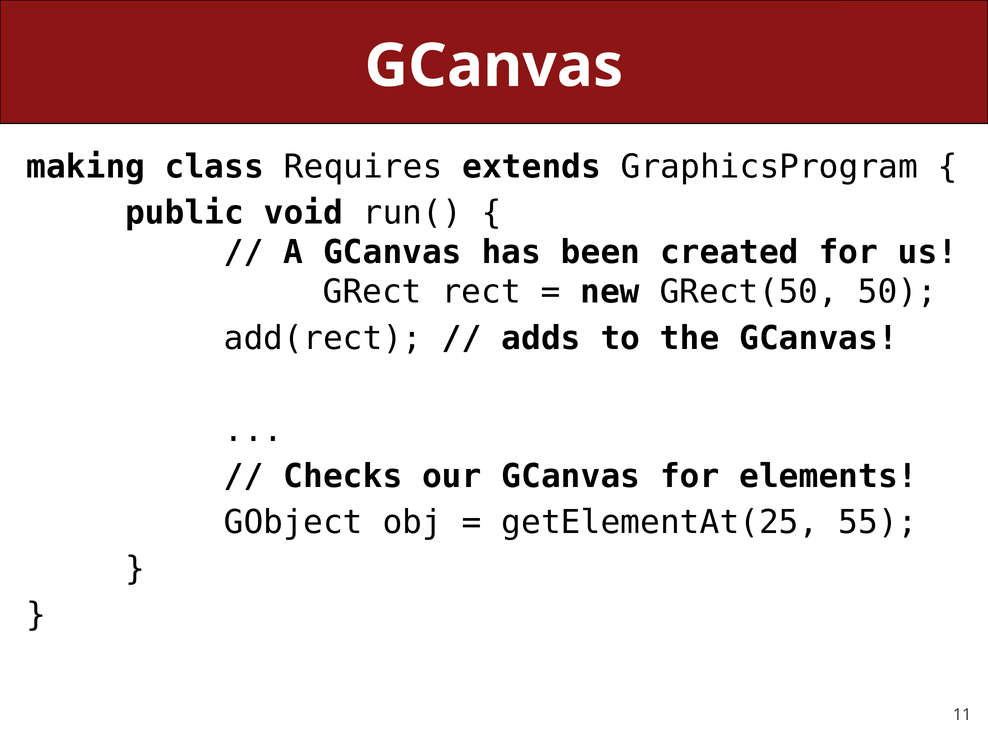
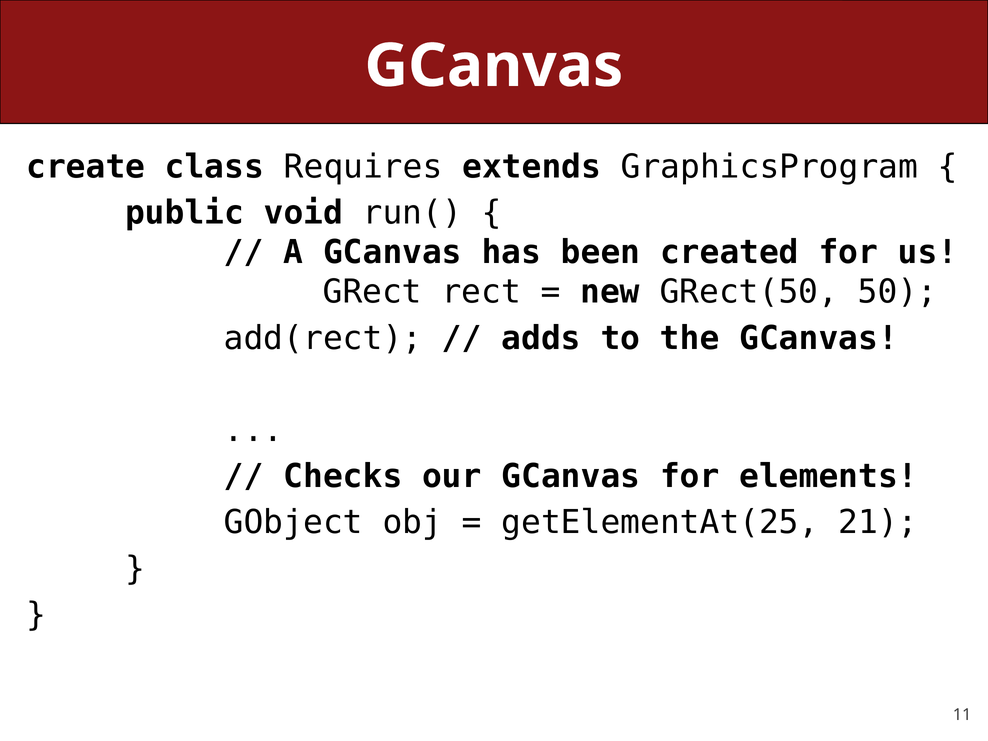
making: making -> create
55: 55 -> 21
